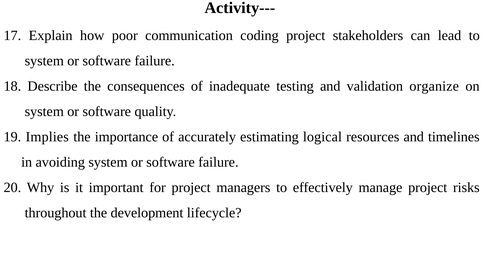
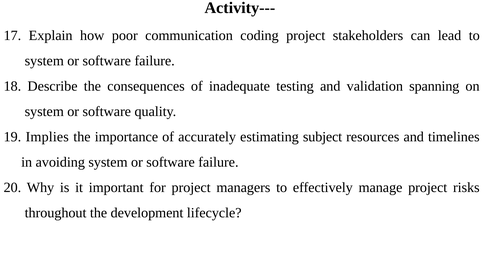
organize: organize -> spanning
logical: logical -> subject
